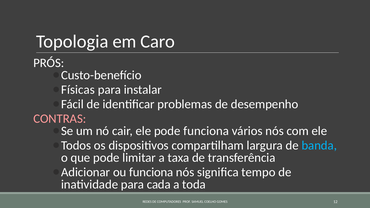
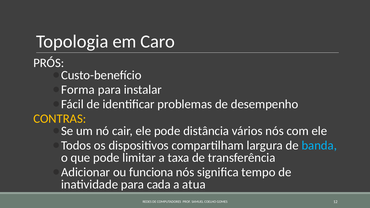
Físicas: Físicas -> Forma
CONTRAS colour: pink -> yellow
pode funciona: funciona -> distância
toda: toda -> atua
